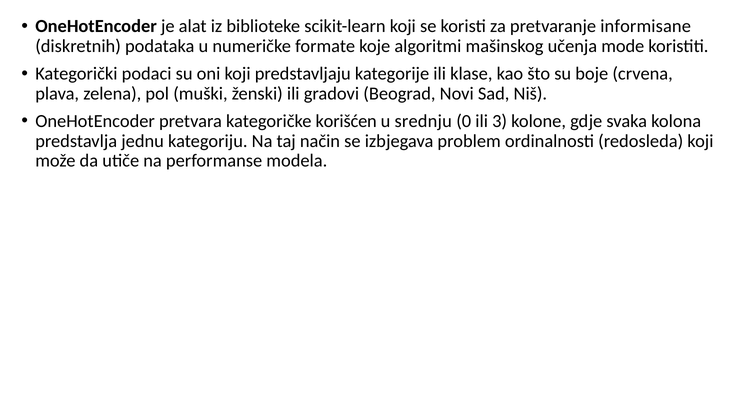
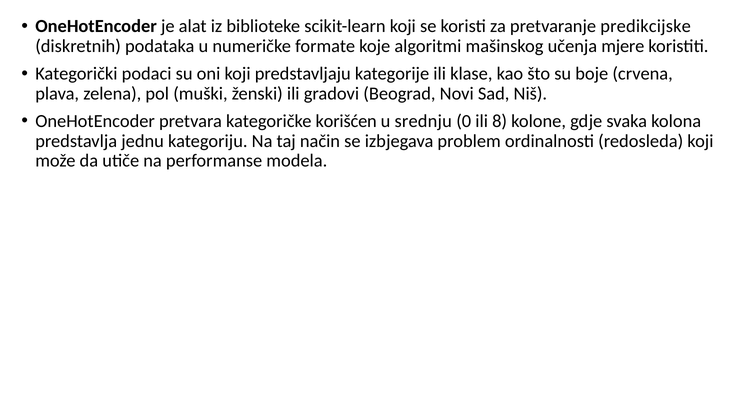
informisane: informisane -> predikcijske
mode: mode -> mjere
3: 3 -> 8
